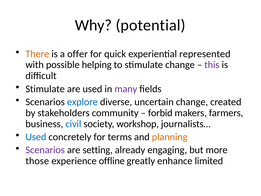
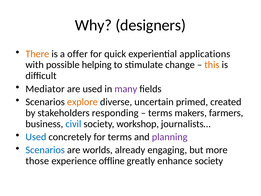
potential: potential -> designers
represented: represented -> applications
this colour: purple -> orange
Stimulate at (45, 89): Stimulate -> Mediator
explore colour: blue -> orange
uncertain change: change -> primed
community: community -> responding
forbid at (160, 113): forbid -> terms
planning colour: orange -> purple
Scenarios at (45, 150) colour: purple -> blue
setting: setting -> worlds
enhance limited: limited -> society
